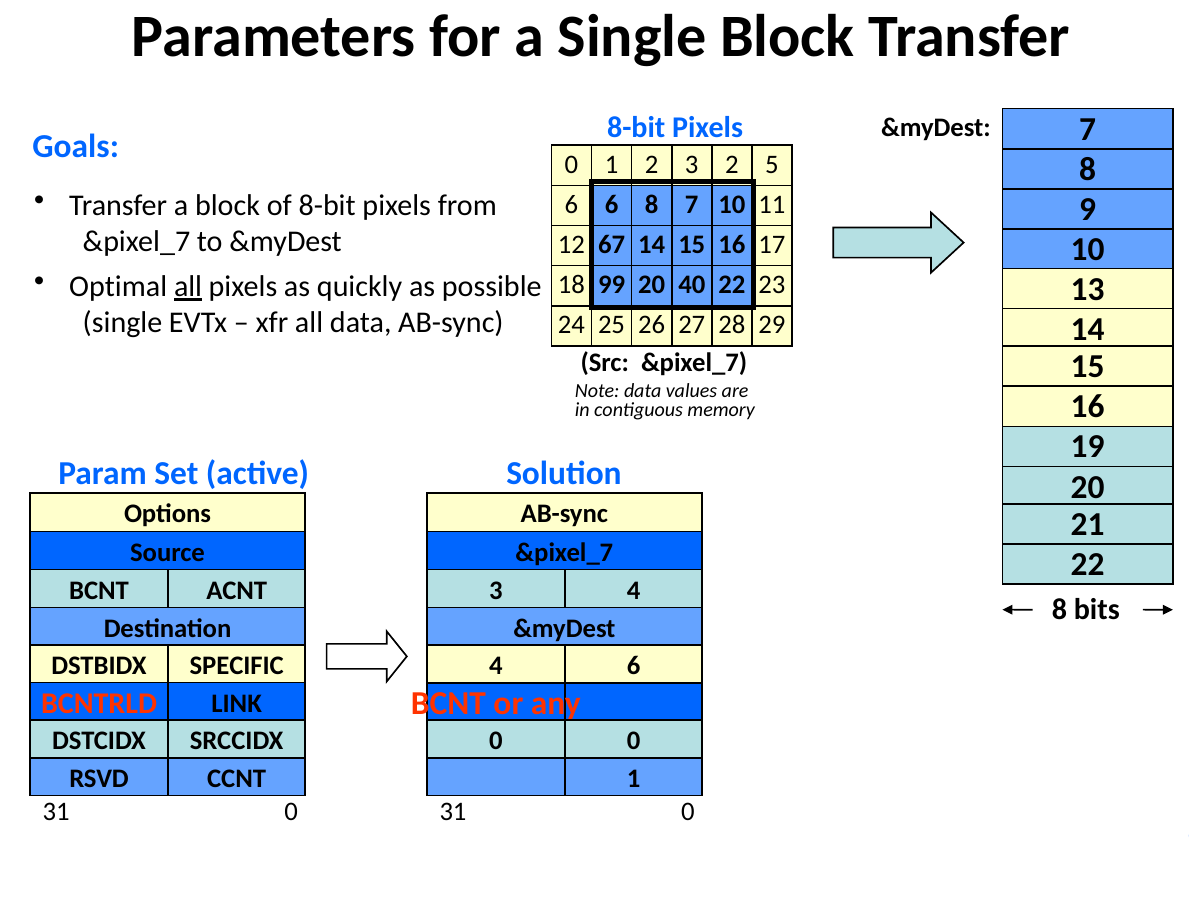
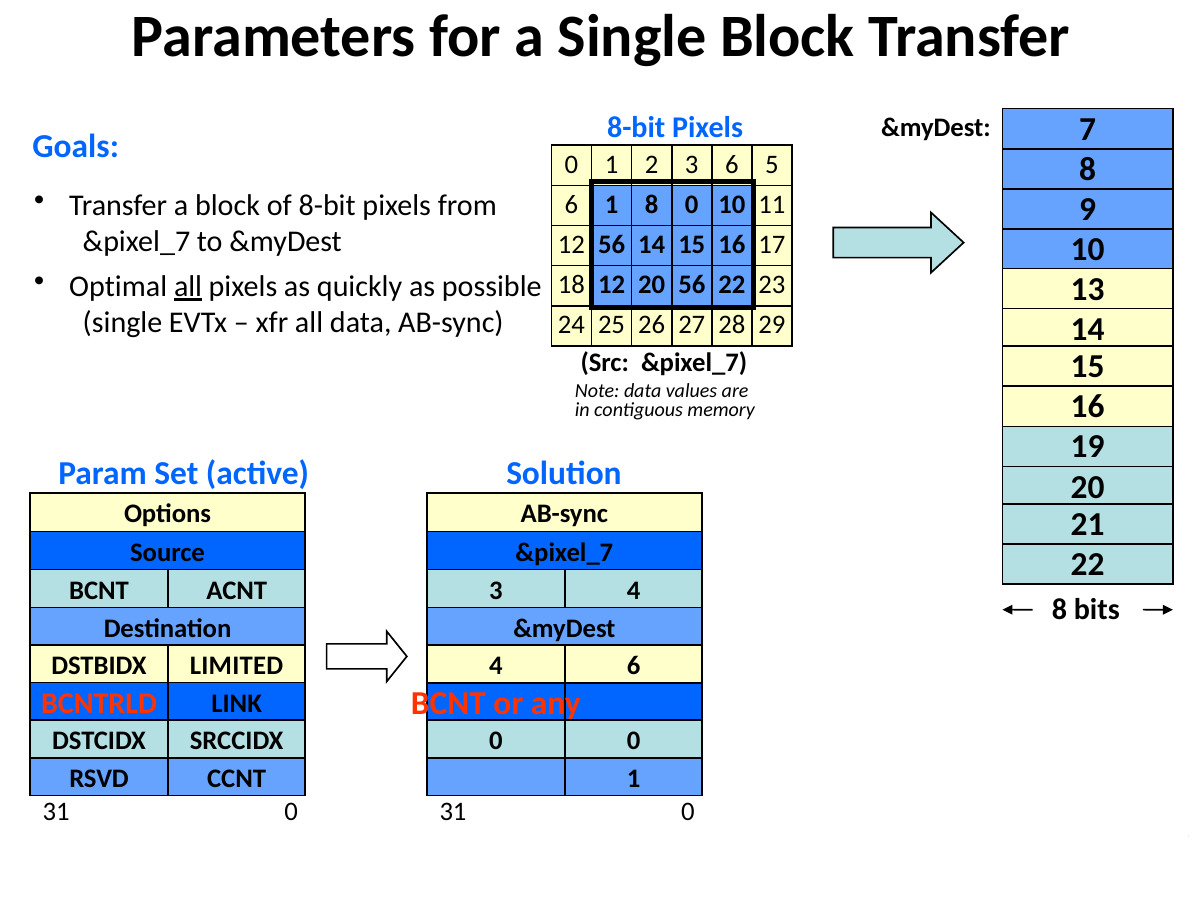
3 2: 2 -> 6
6 6: 6 -> 1
8 7: 7 -> 0
12 67: 67 -> 56
18 99: 99 -> 12
20 40: 40 -> 56
SPECIFIC: SPECIFIC -> LIMITED
